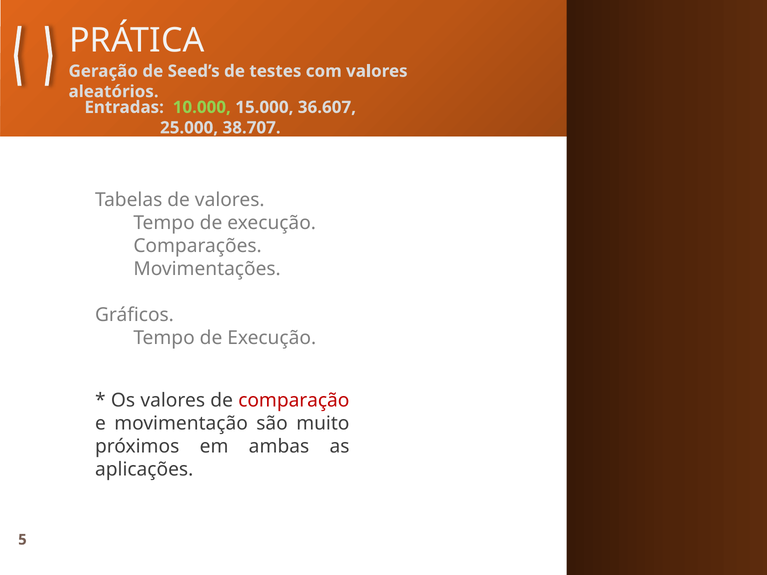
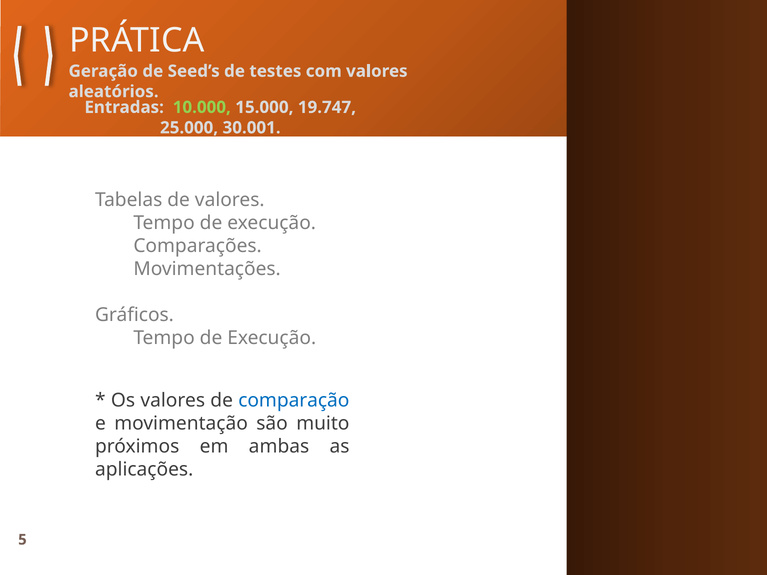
36.607: 36.607 -> 19.747
38.707: 38.707 -> 30.001
comparação colour: red -> blue
